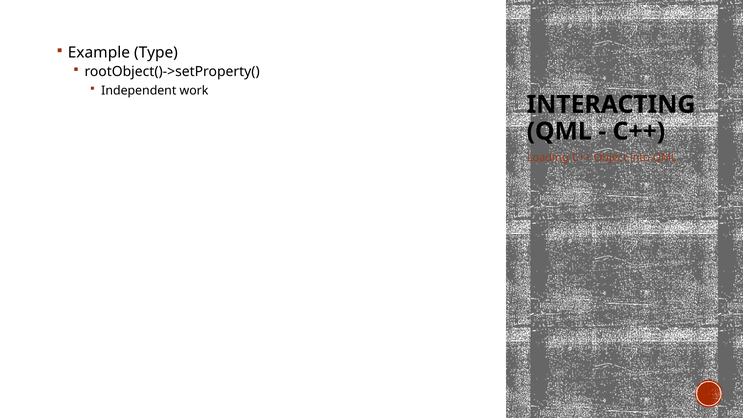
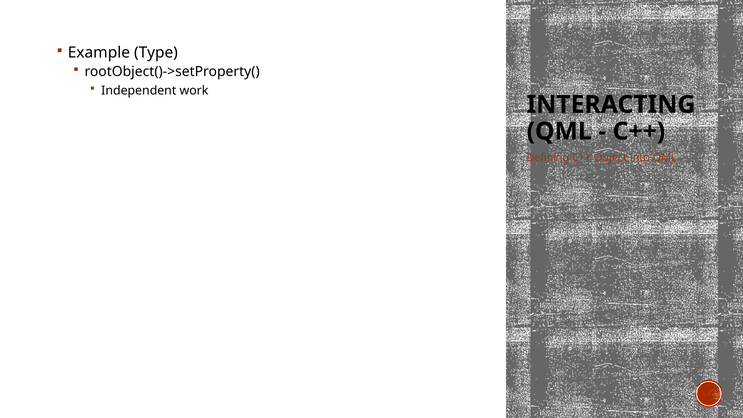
Loading: Loading -> Defining
